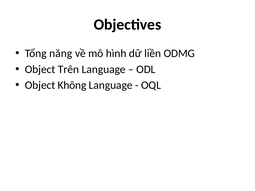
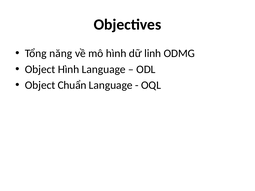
liền: liền -> linh
Object Trên: Trên -> Hình
Không: Không -> Chuẩn
